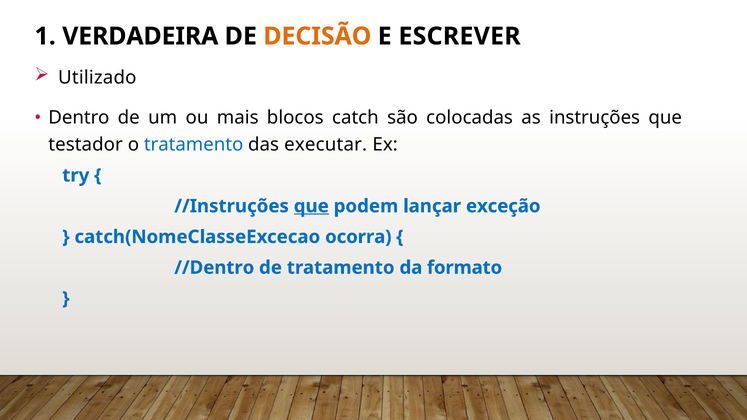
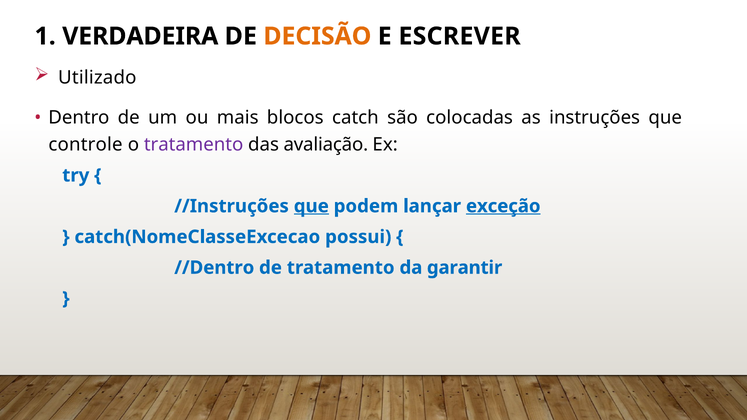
testador: testador -> controle
tratamento at (194, 145) colour: blue -> purple
executar: executar -> avaliação
exceção underline: none -> present
ocorra: ocorra -> possui
formato: formato -> garantir
